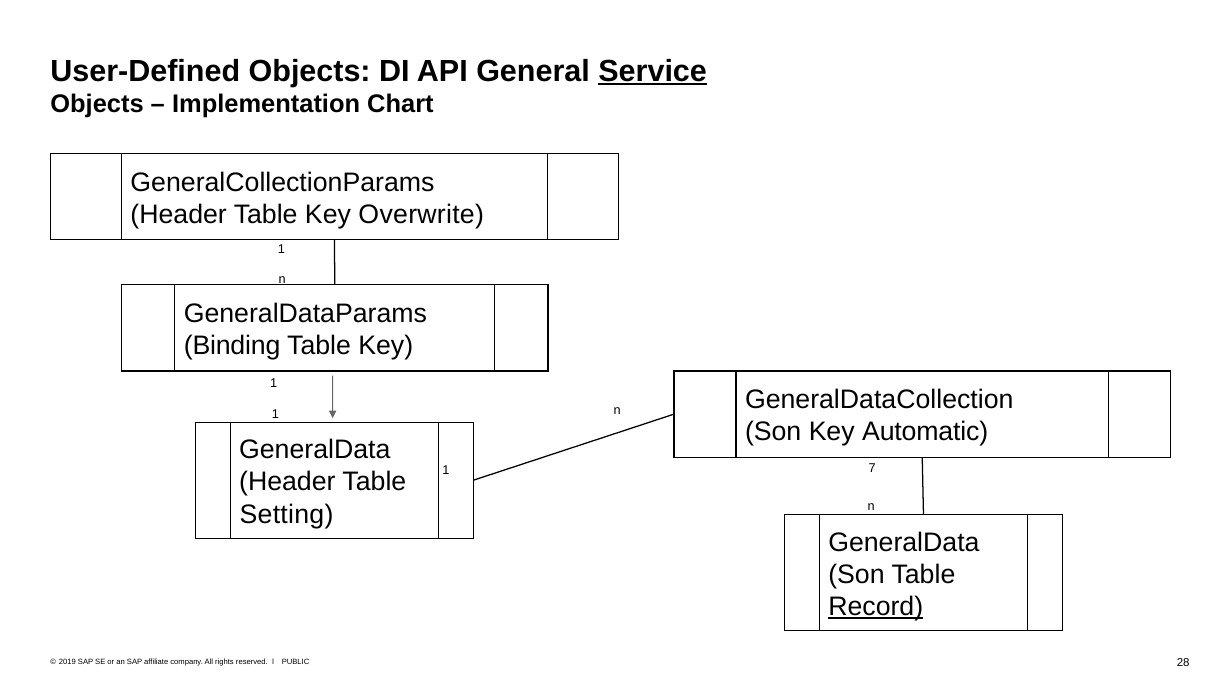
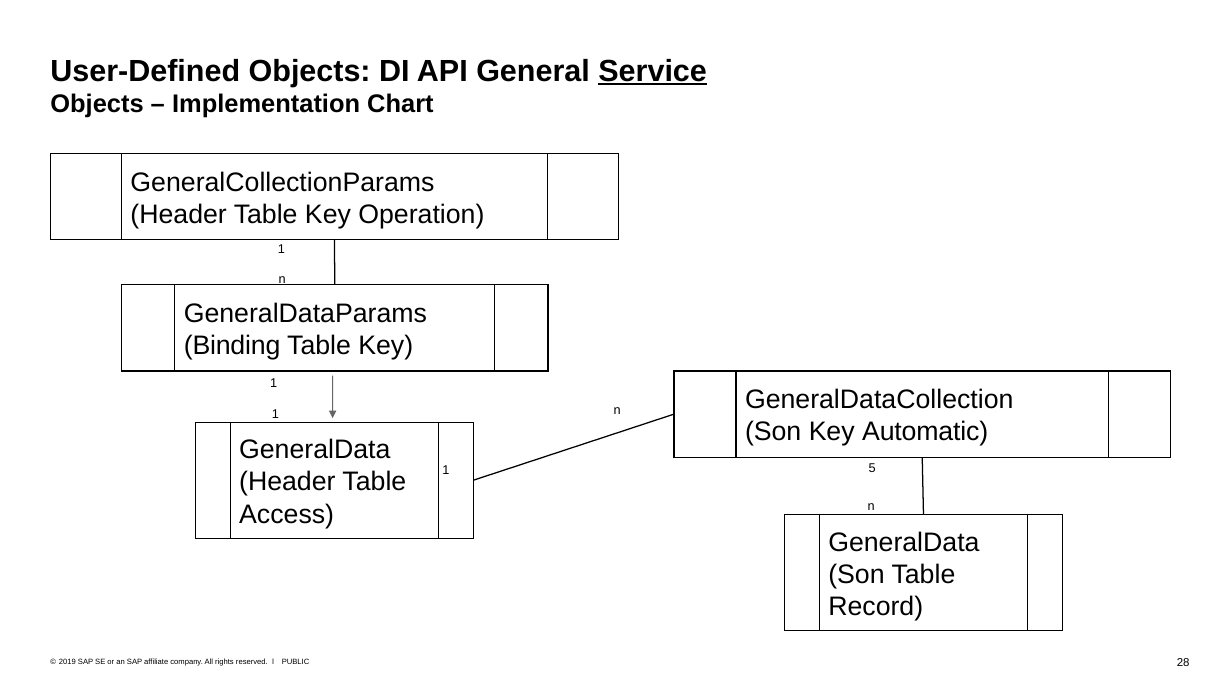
Overwrite: Overwrite -> Operation
7: 7 -> 5
Setting: Setting -> Access
Record underline: present -> none
